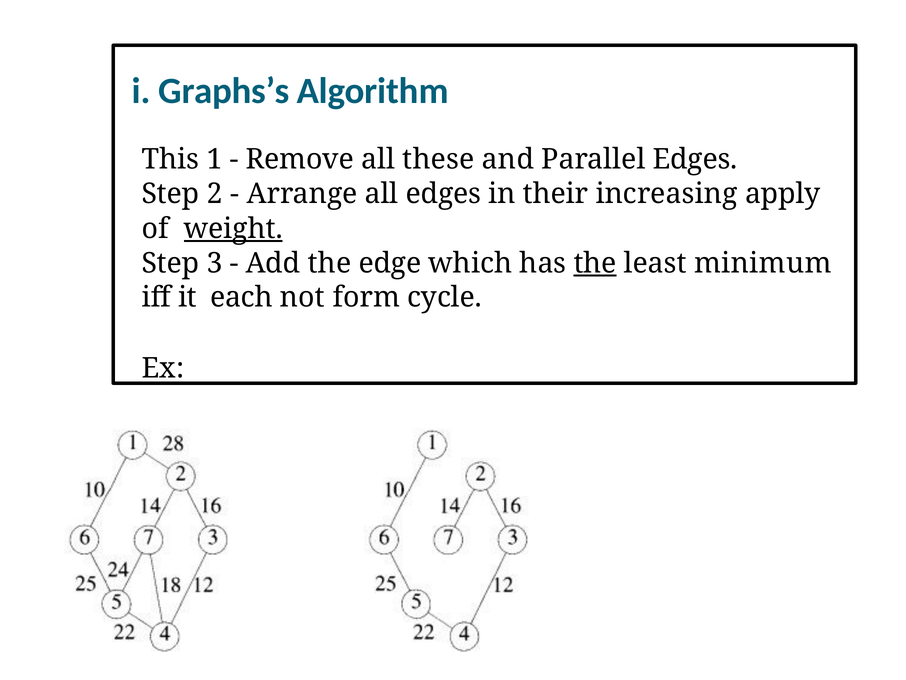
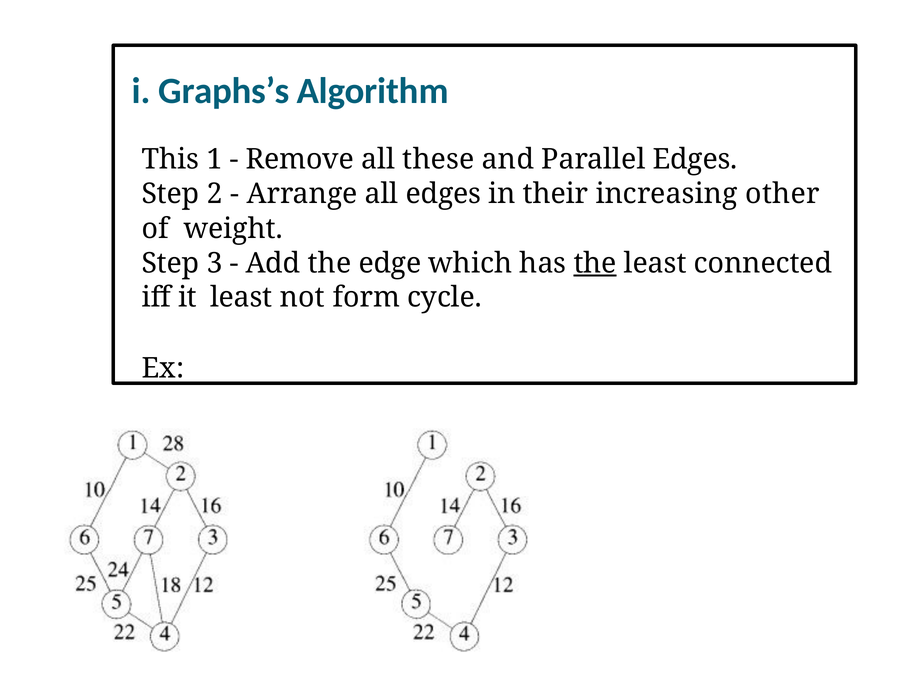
apply: apply -> other
weight underline: present -> none
minimum: minimum -> connected
it each: each -> least
